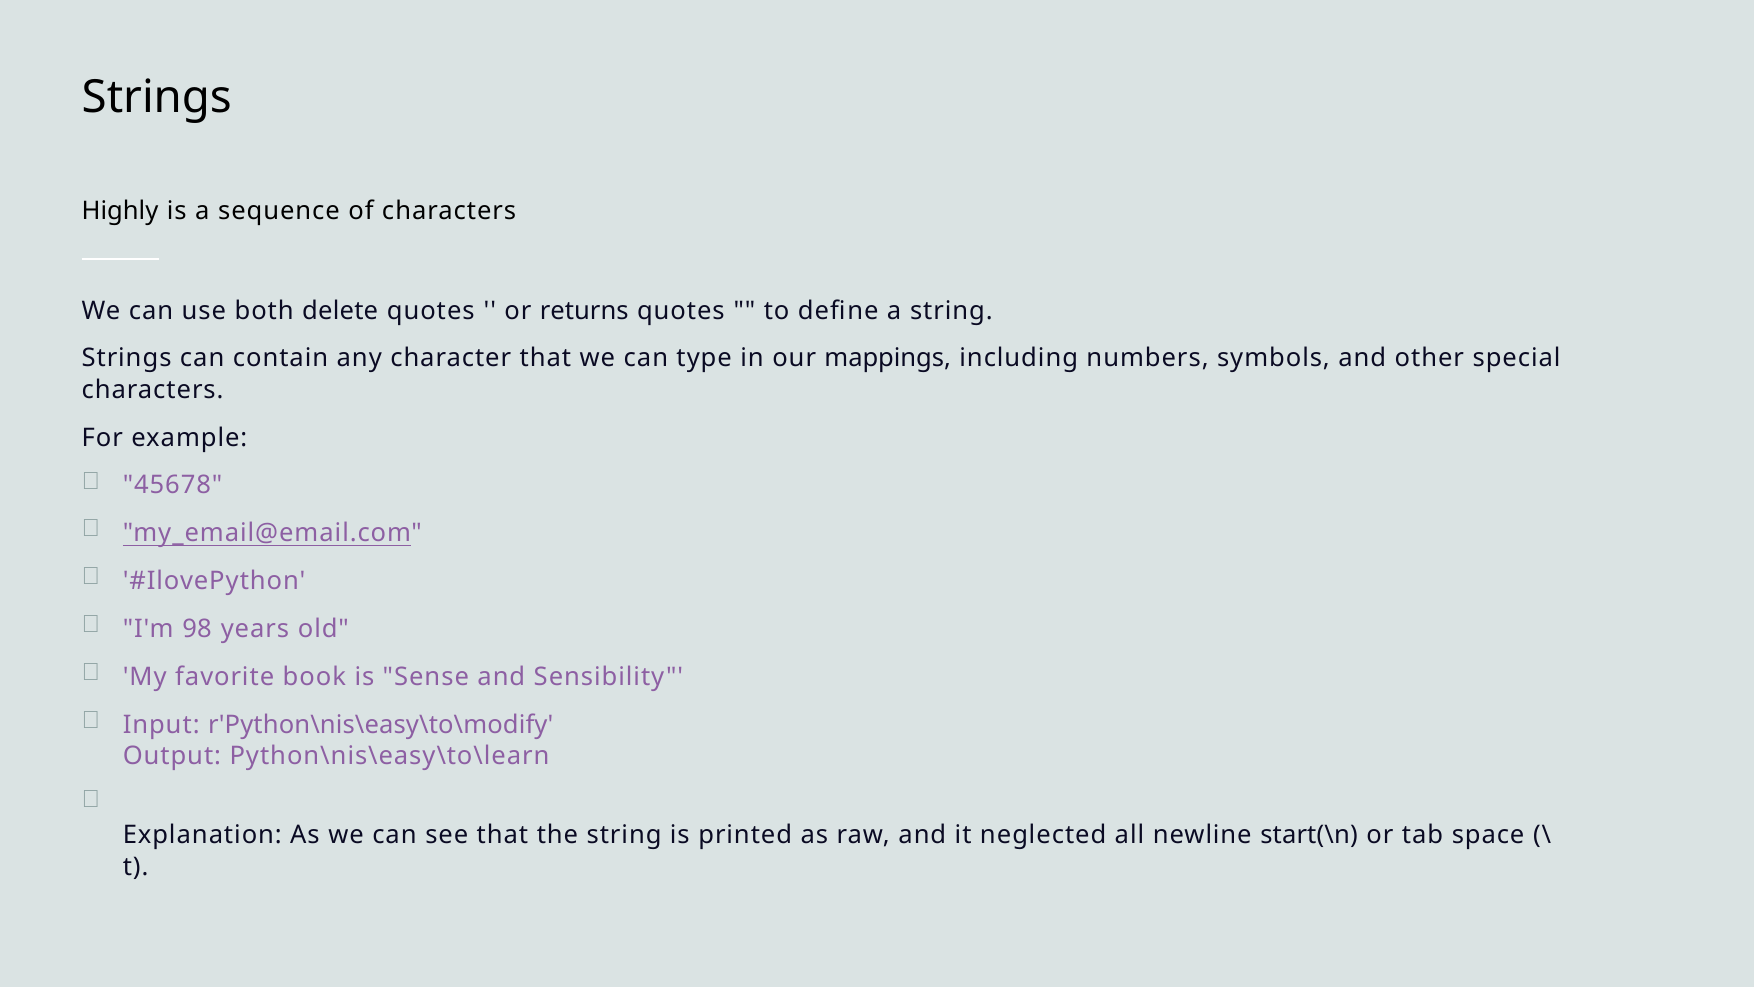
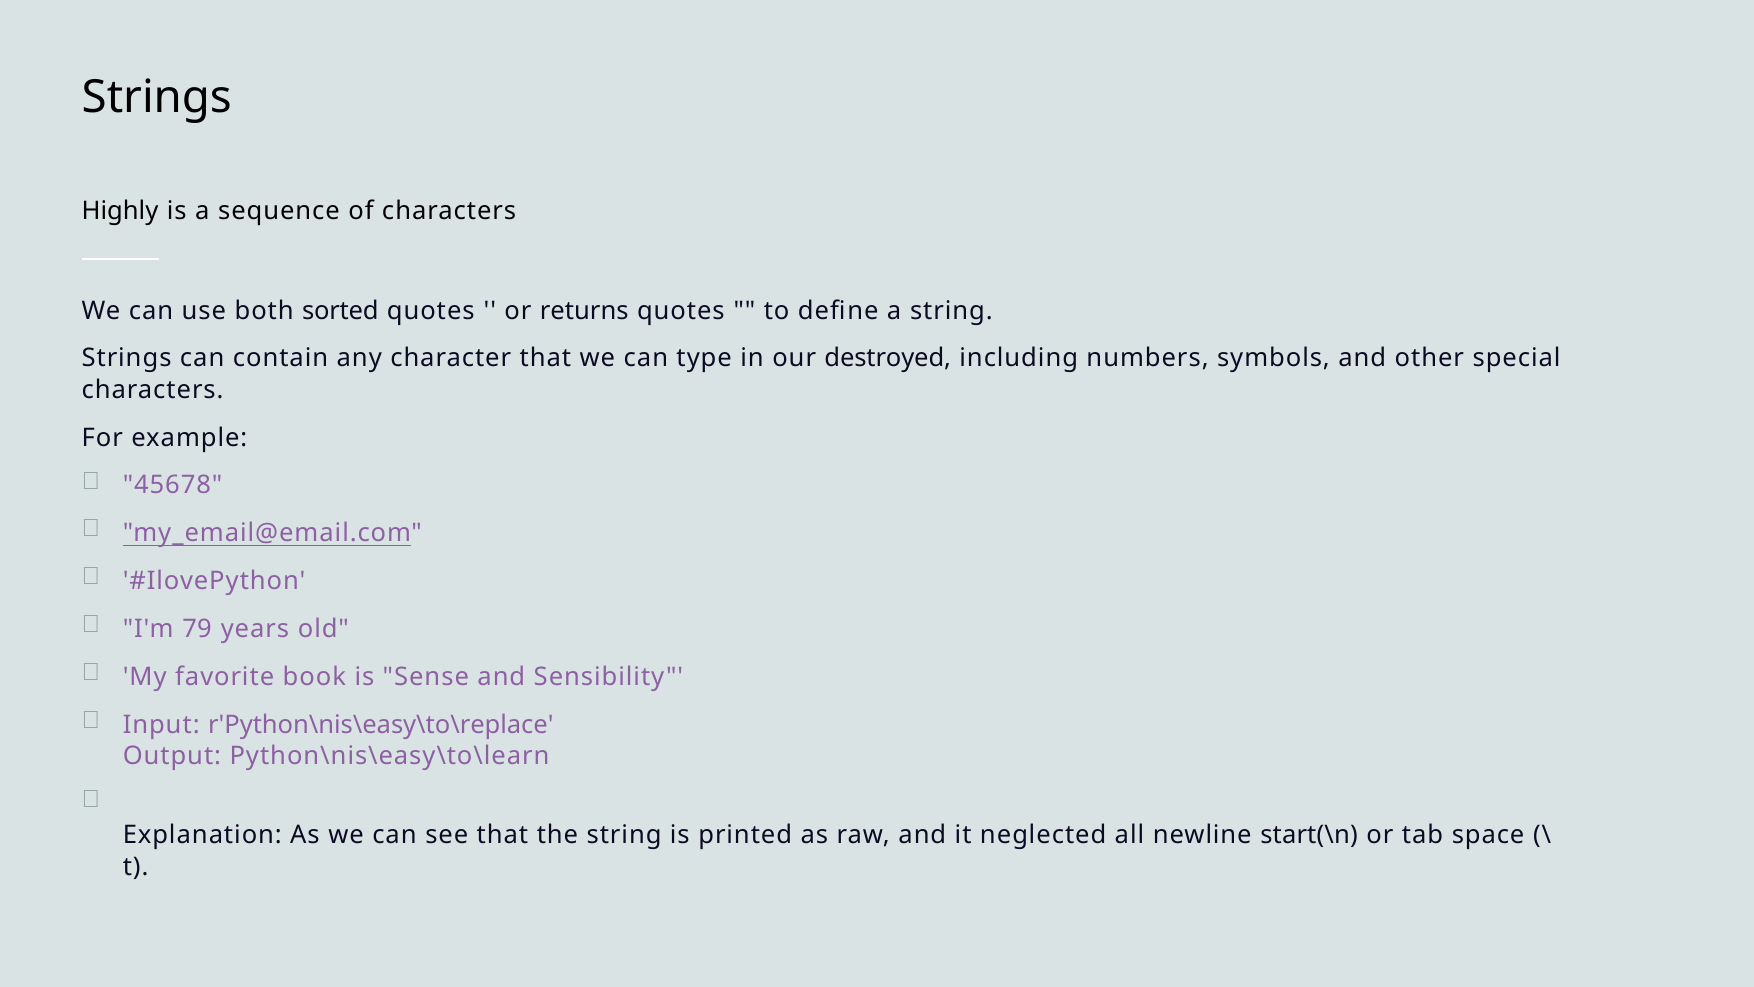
delete: delete -> sorted
mappings: mappings -> destroyed
98: 98 -> 79
r'Python\nis\easy\to\modify: r'Python\nis\easy\to\modify -> r'Python\nis\easy\to\replace
